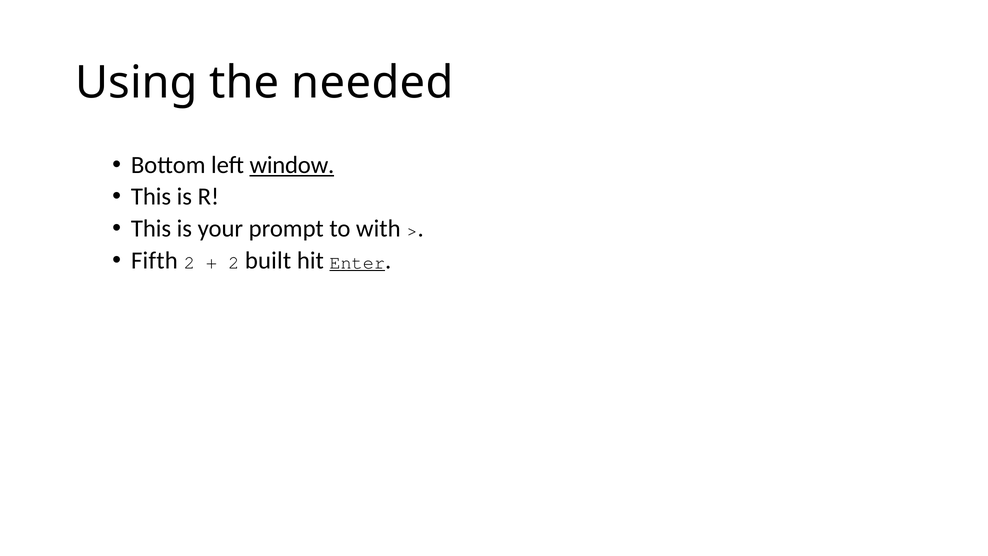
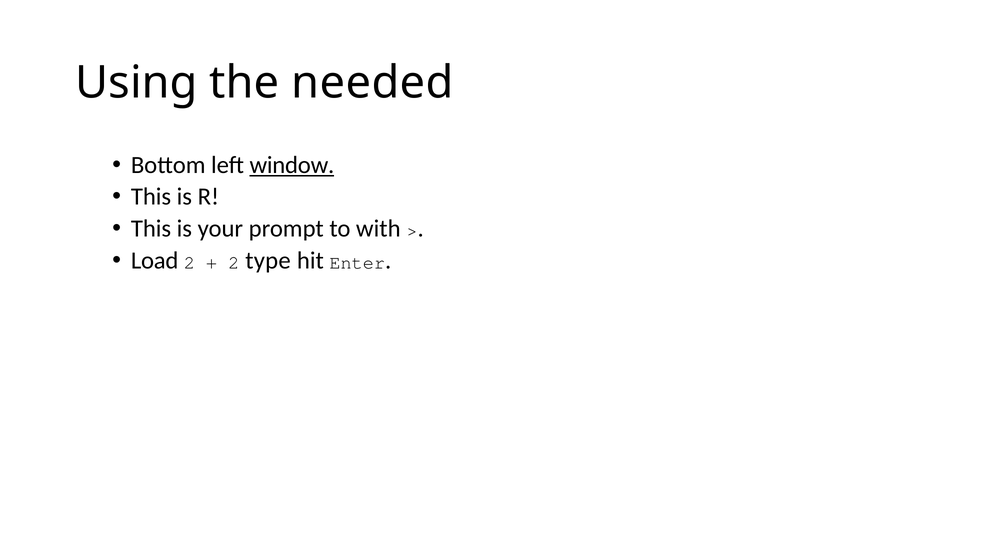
Fifth: Fifth -> Load
built: built -> type
Enter underline: present -> none
